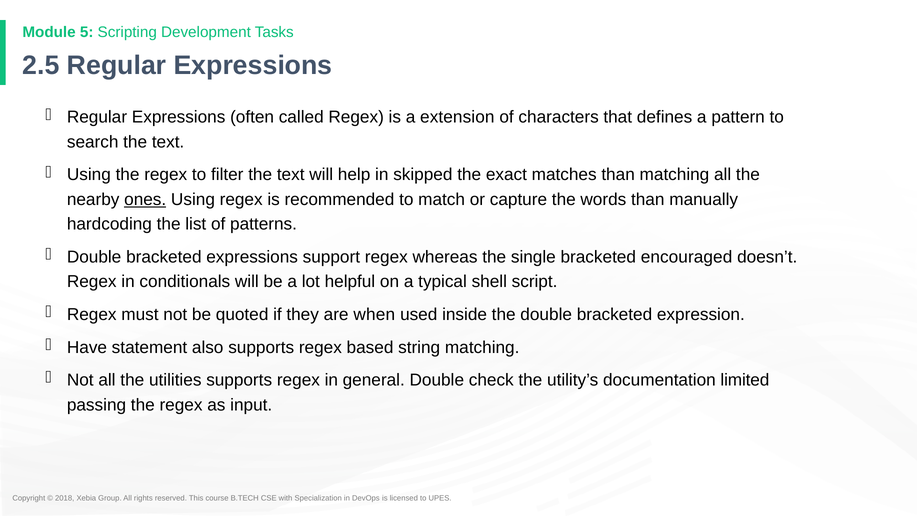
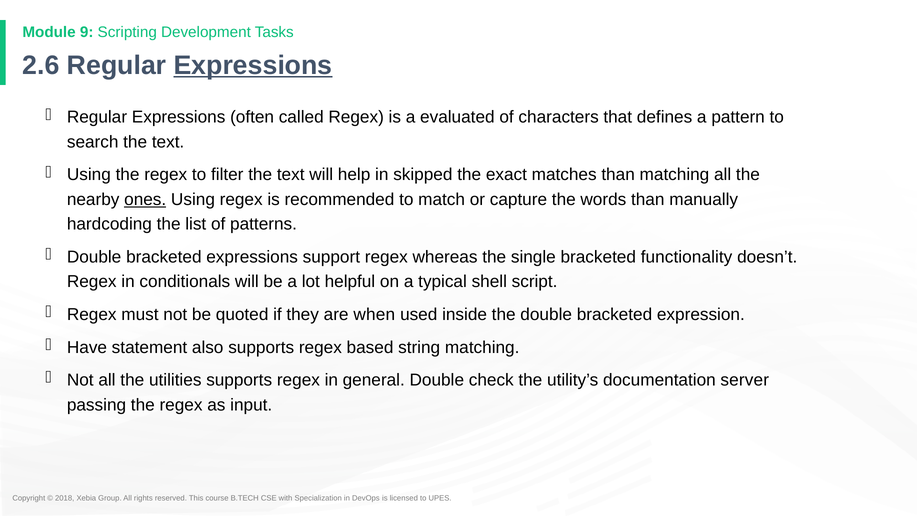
5: 5 -> 9
2.5: 2.5 -> 2.6
Expressions at (253, 65) underline: none -> present
extension: extension -> evaluated
encouraged: encouraged -> functionality
limited: limited -> server
